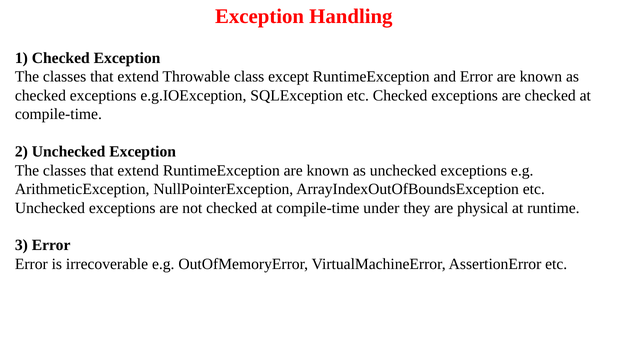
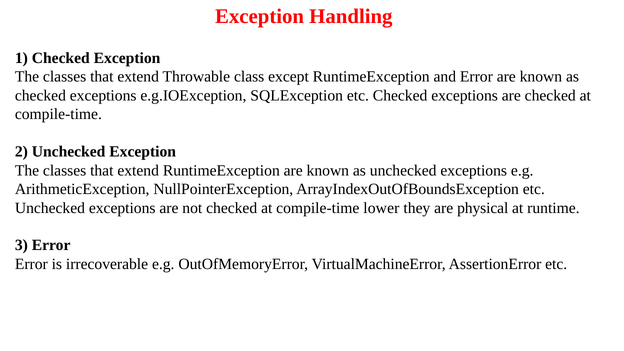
under: under -> lower
